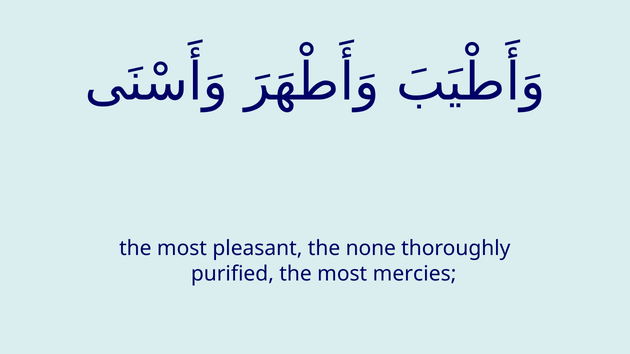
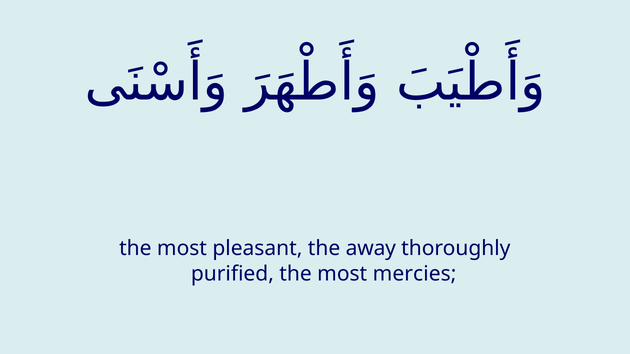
none: none -> away
